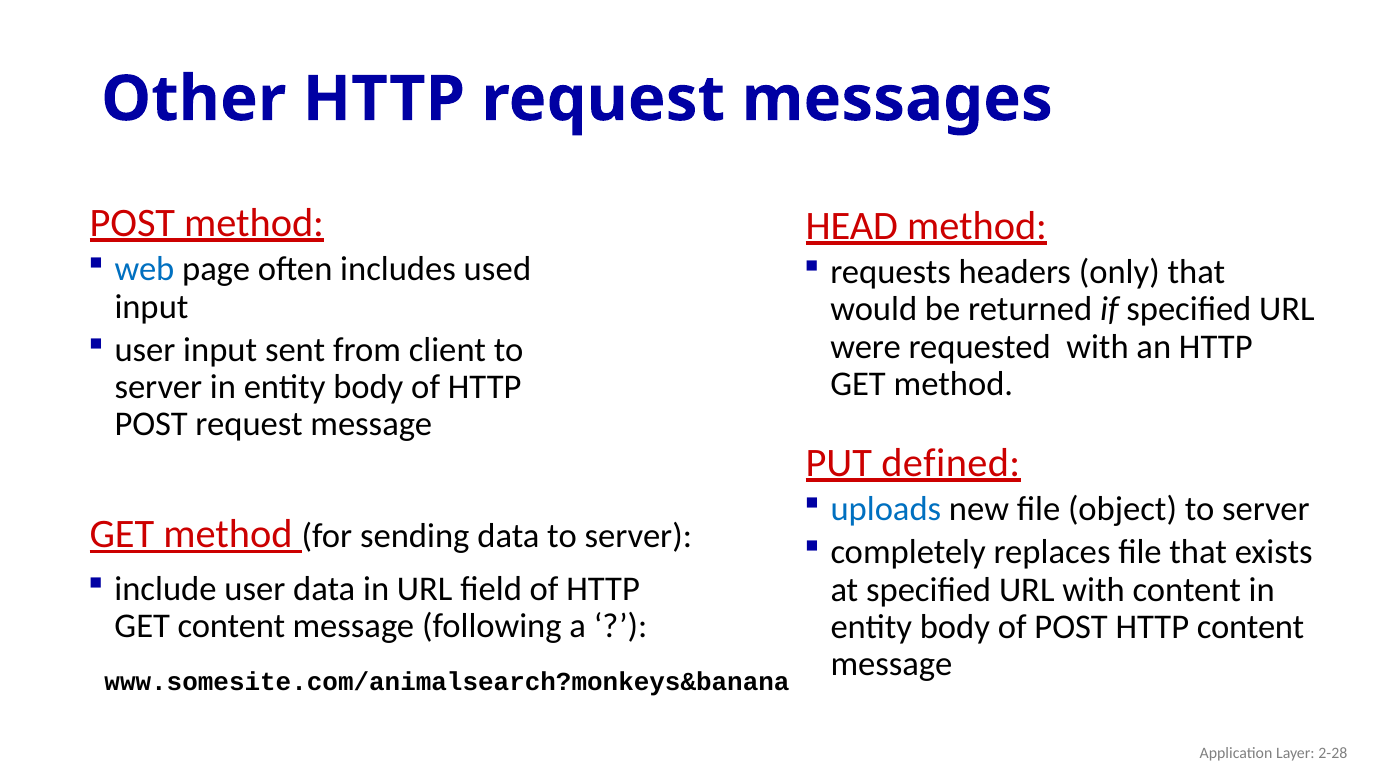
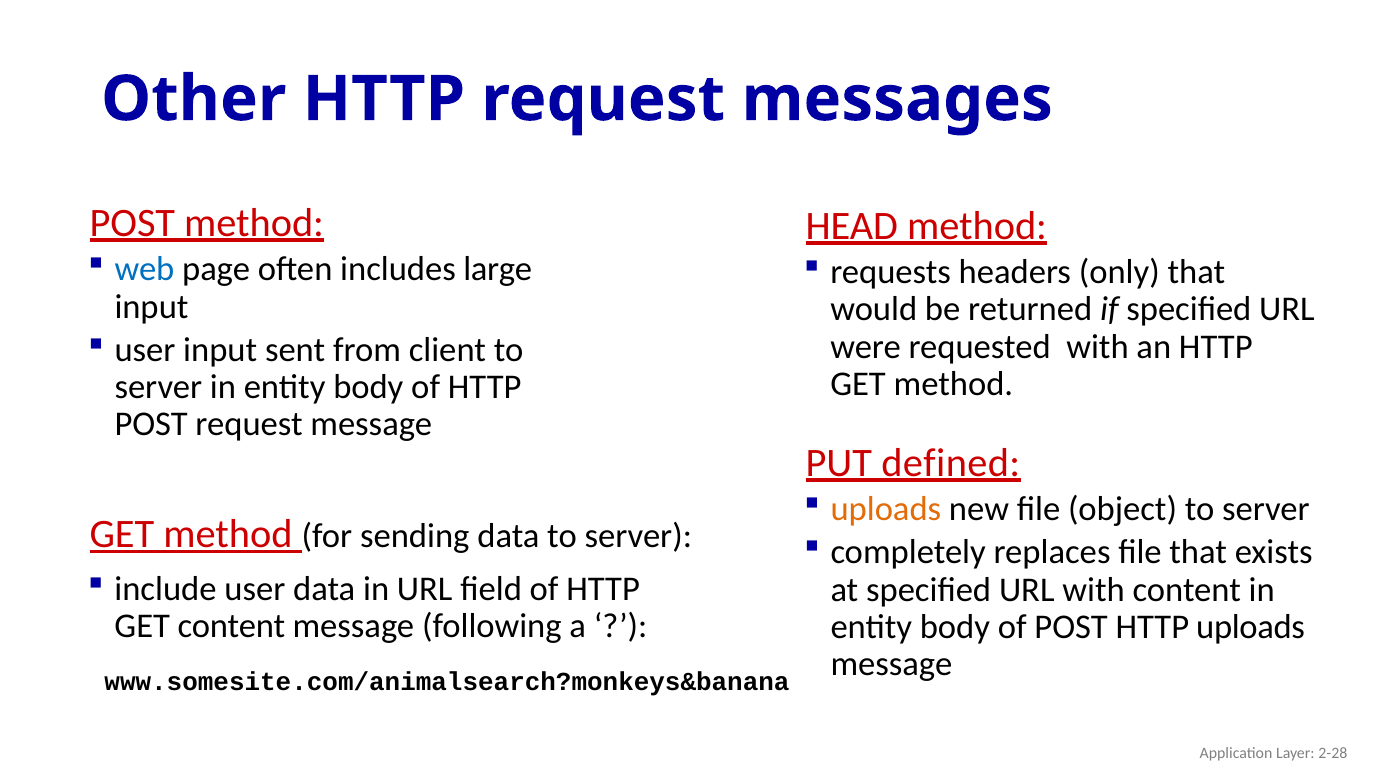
used: used -> large
uploads at (886, 509) colour: blue -> orange
HTTP content: content -> uploads
